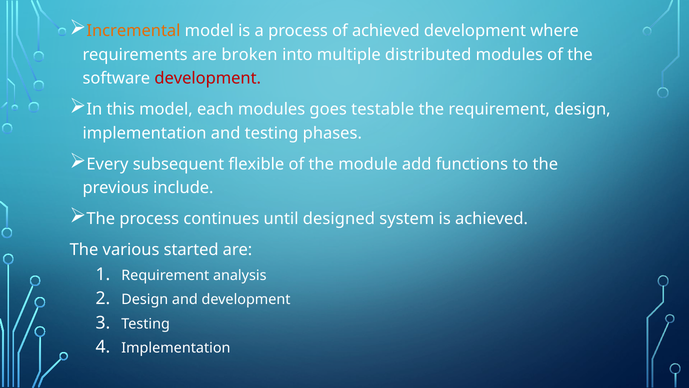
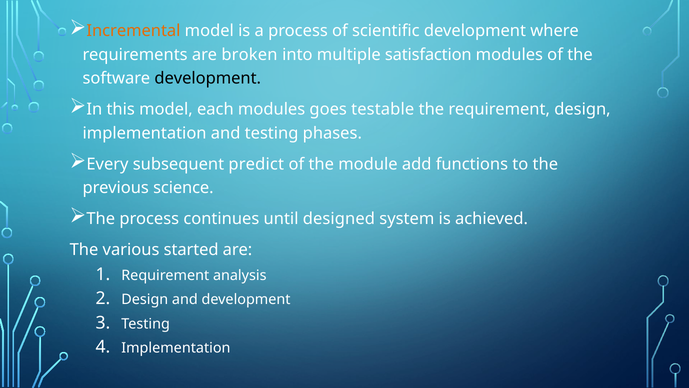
of achieved: achieved -> scientific
distributed: distributed -> satisfaction
development at (208, 78) colour: red -> black
flexible: flexible -> predict
include: include -> science
